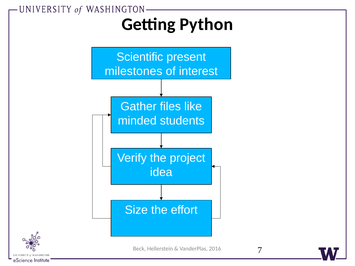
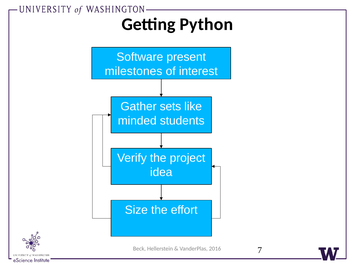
Scientific: Scientific -> Software
files: files -> sets
